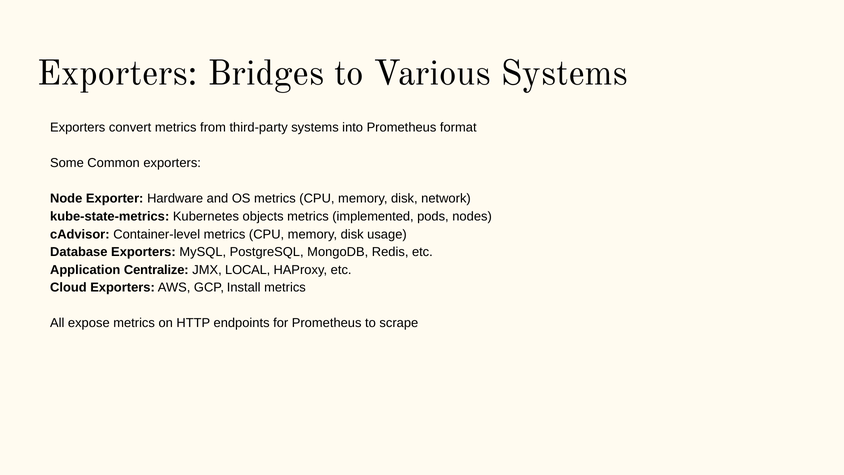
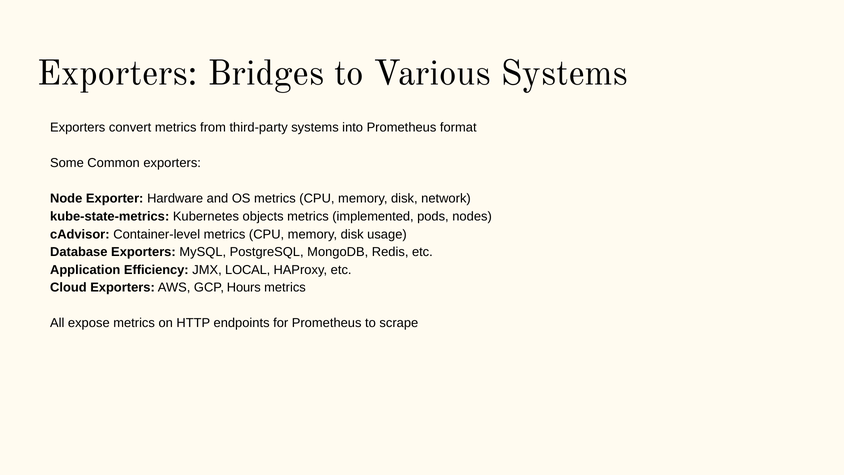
Centralize: Centralize -> Efficiency
Install: Install -> Hours
